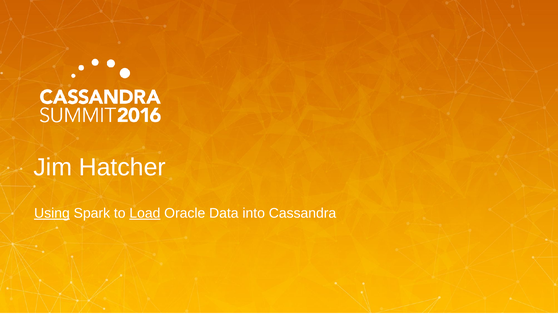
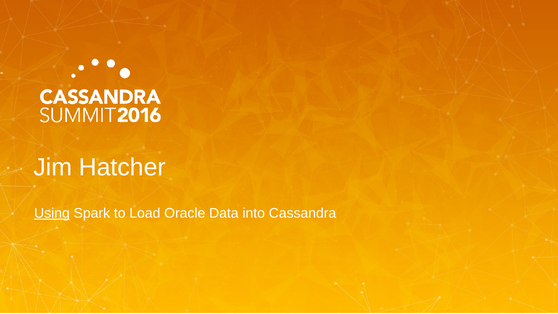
Load underline: present -> none
